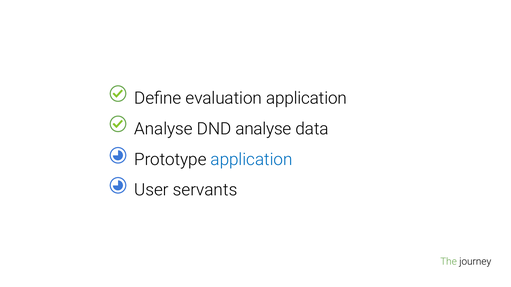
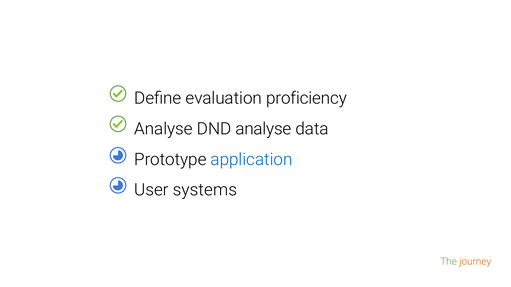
evaluation application: application -> proficiency
servants: servants -> systems
journey colour: black -> orange
